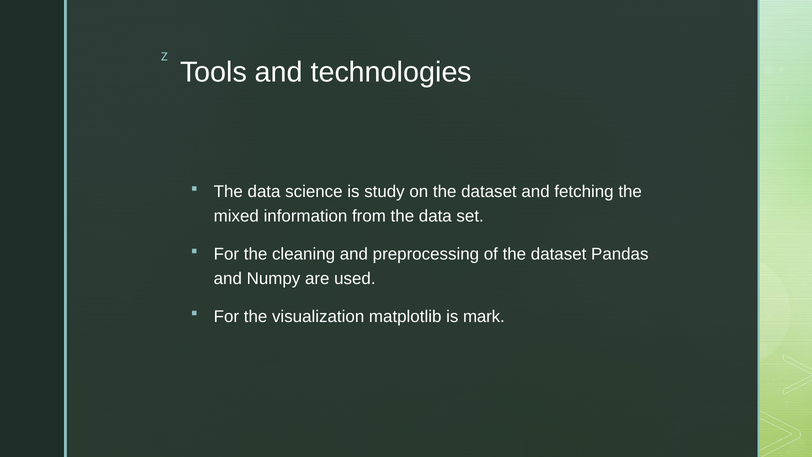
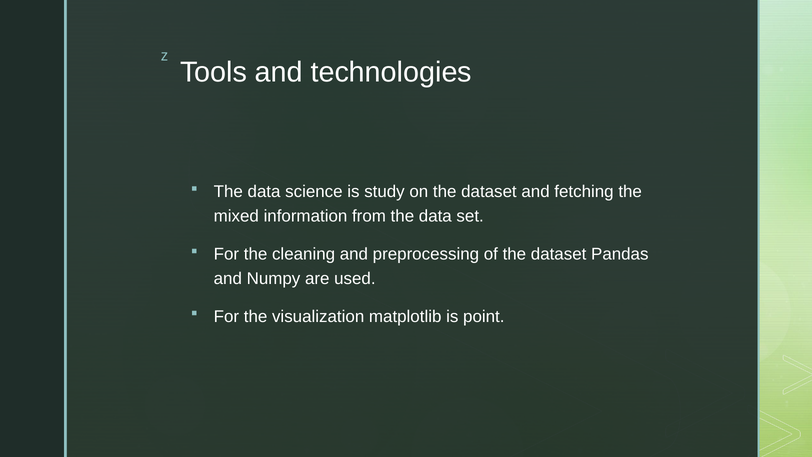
mark: mark -> point
